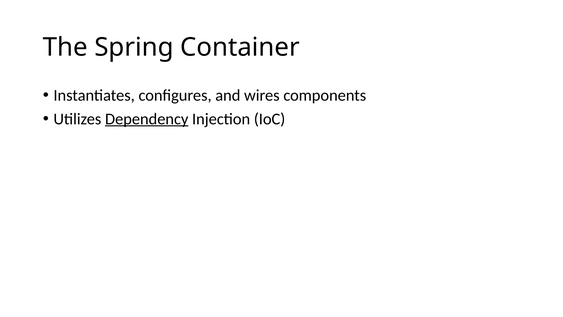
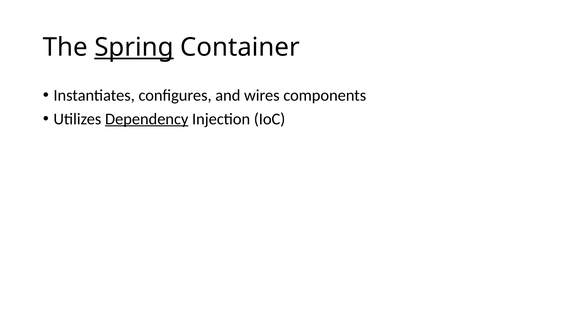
Spring underline: none -> present
